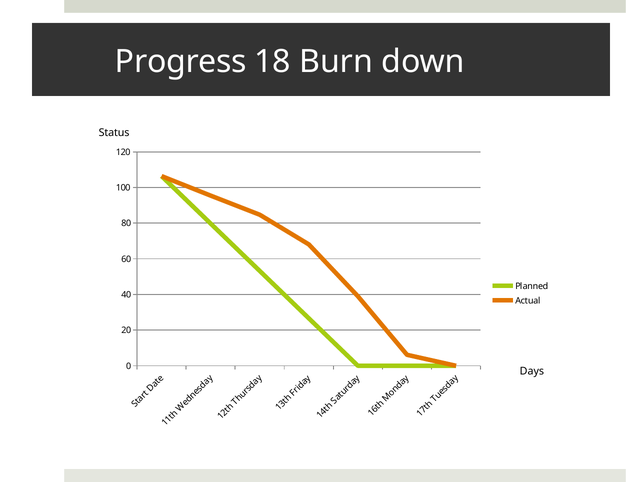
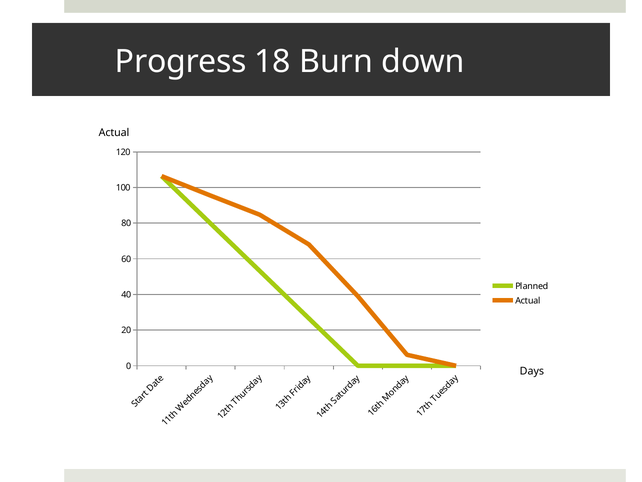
Status at (114, 132): Status -> Actual
